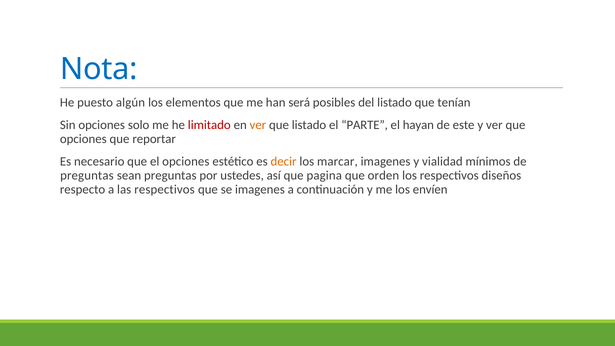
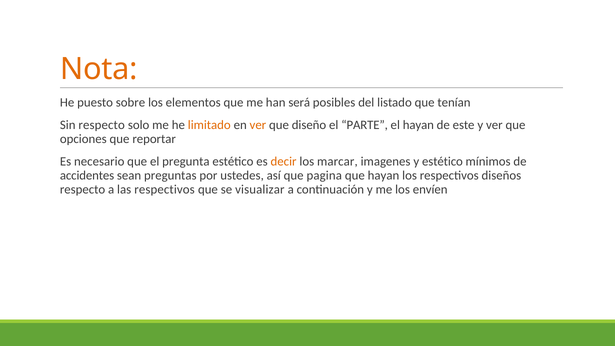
Nota colour: blue -> orange
algún: algún -> sobre
Sin opciones: opciones -> respecto
limitado colour: red -> orange
que listado: listado -> diseño
el opciones: opciones -> pregunta
y vialidad: vialidad -> estético
preguntas at (87, 176): preguntas -> accidentes
que orden: orden -> hayan
se imagenes: imagenes -> visualizar
